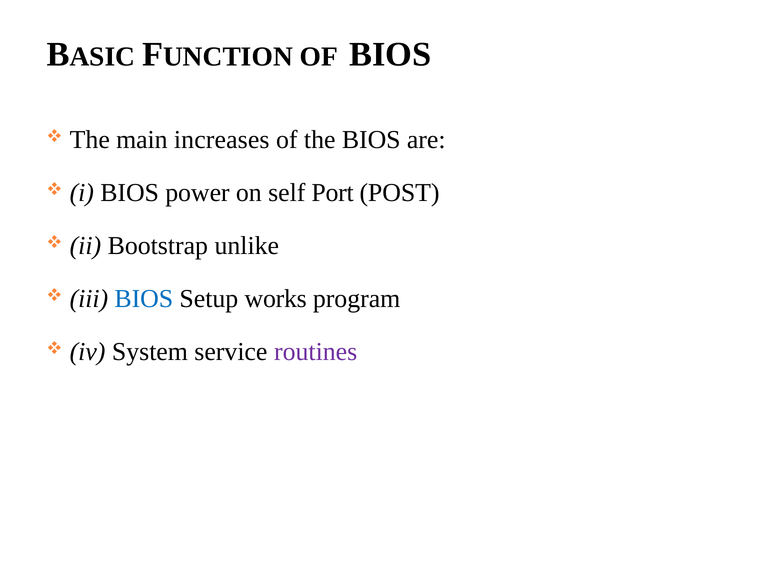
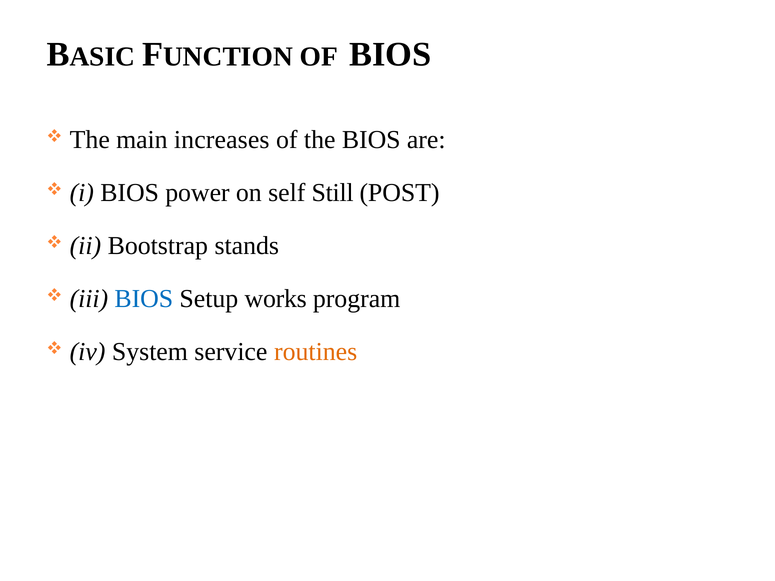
Port: Port -> Still
unlike: unlike -> stands
routines colour: purple -> orange
